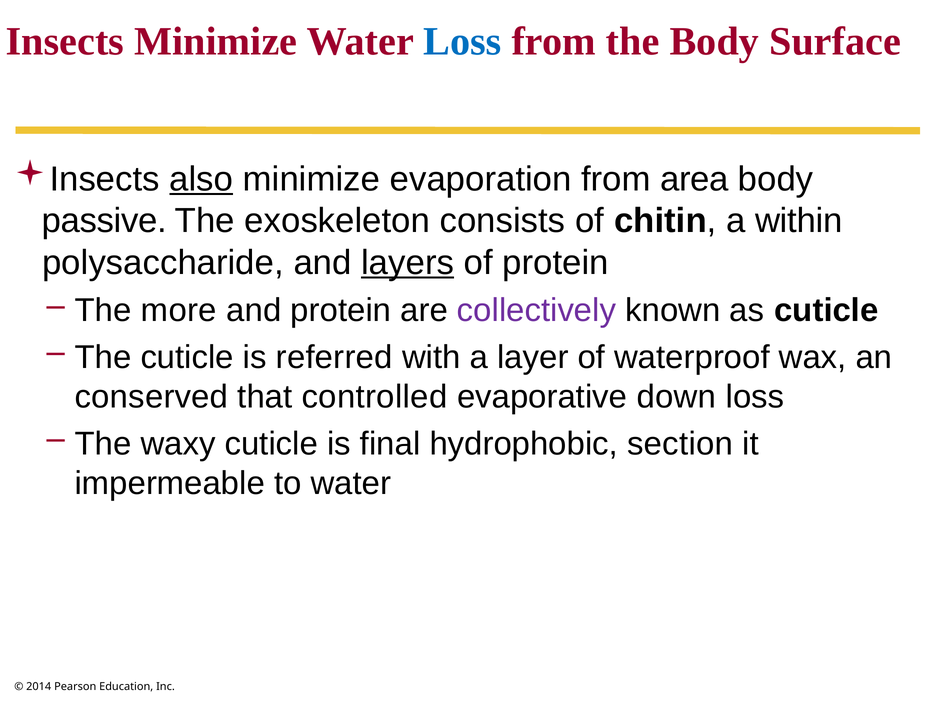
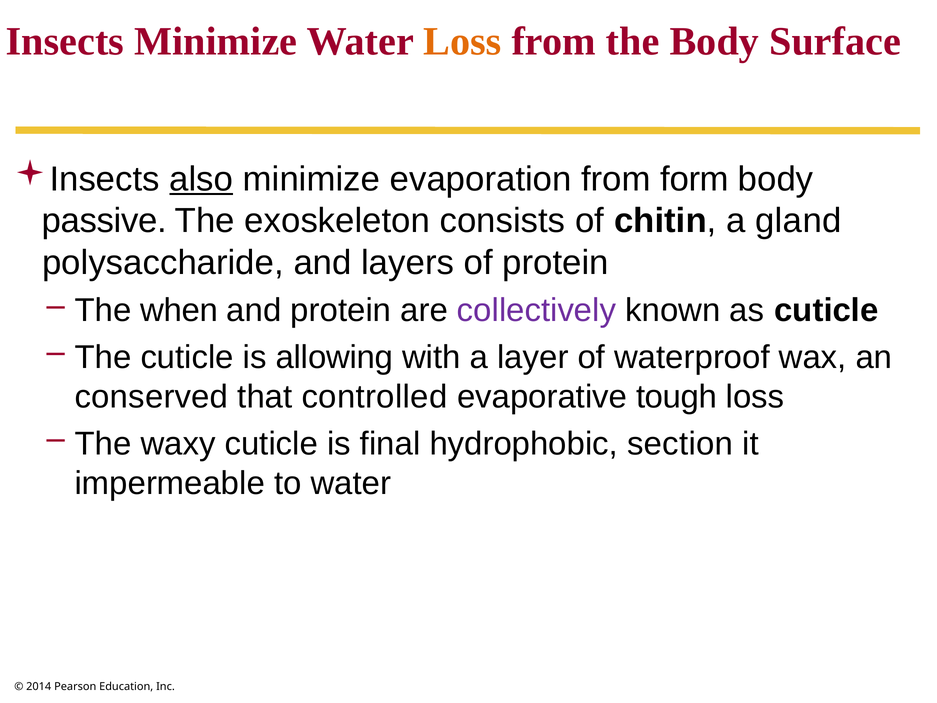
Loss at (462, 41) colour: blue -> orange
area: area -> form
within: within -> gland
layers underline: present -> none
more: more -> when
referred: referred -> allowing
down: down -> tough
